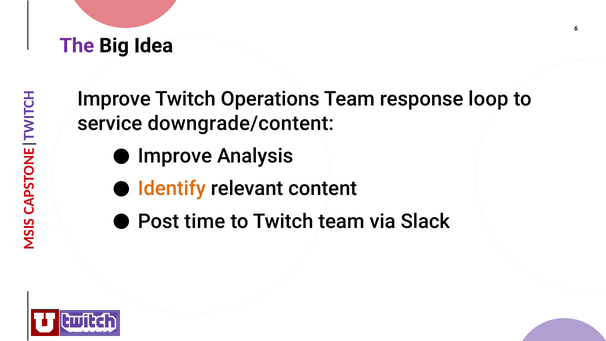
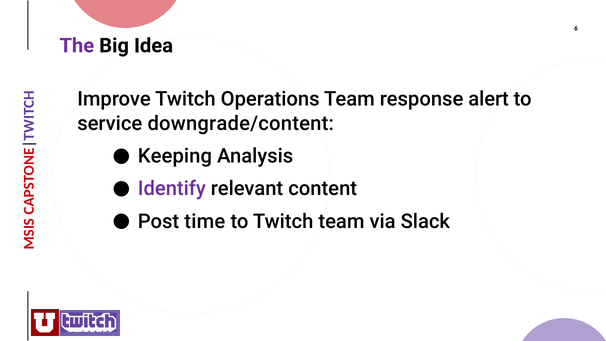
loop: loop -> alert
Improve at (175, 156): Improve -> Keeping
Identify colour: orange -> purple
